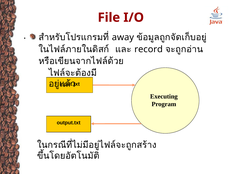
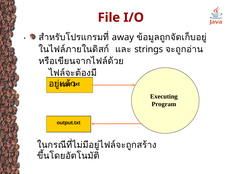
record: record -> strings
